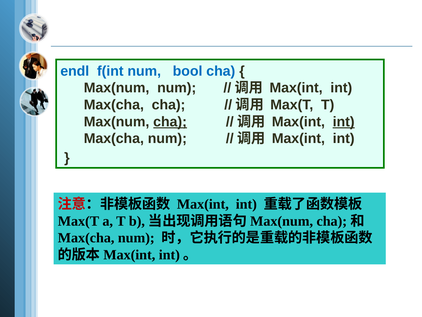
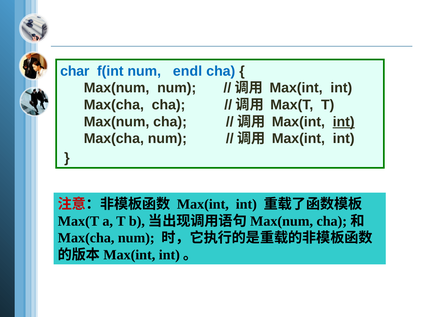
endl: endl -> char
bool: bool -> endl
cha at (170, 122) underline: present -> none
